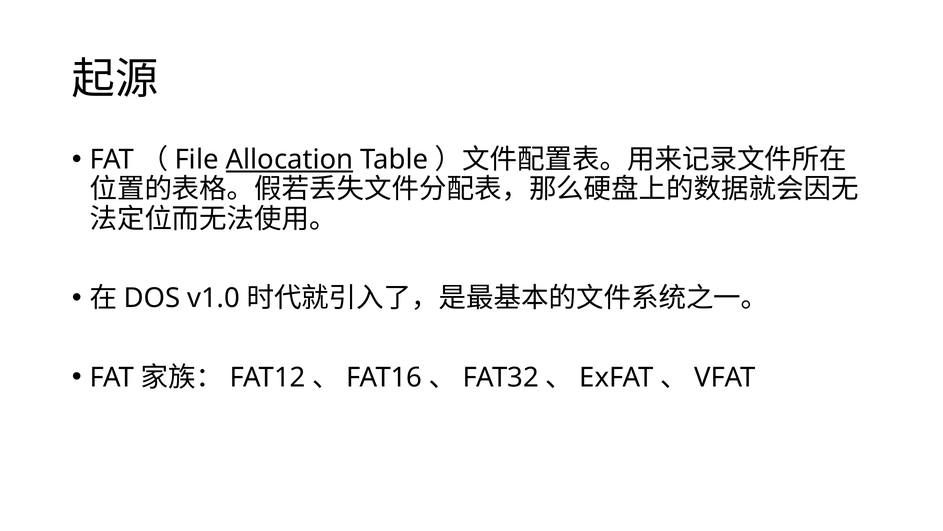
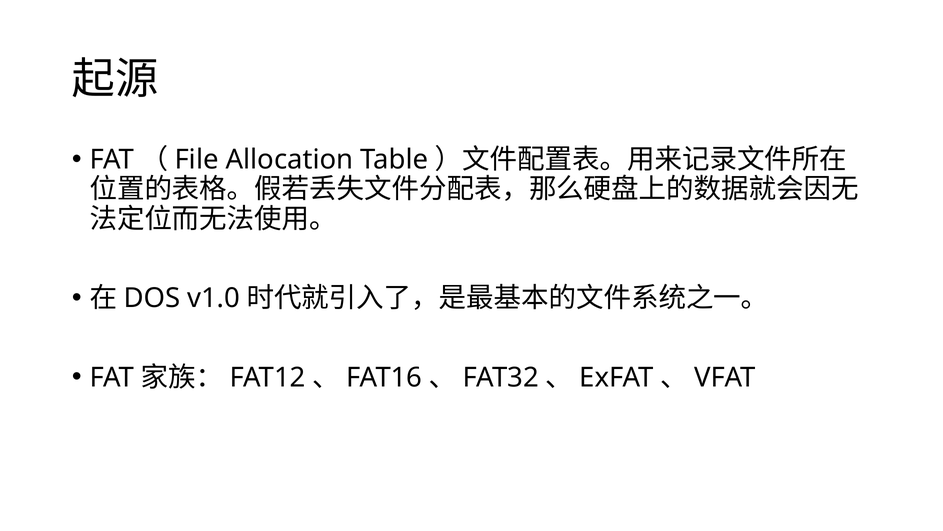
Allocation underline: present -> none
